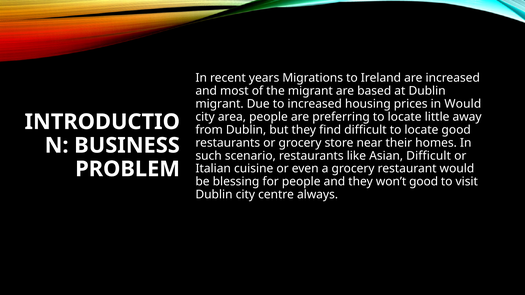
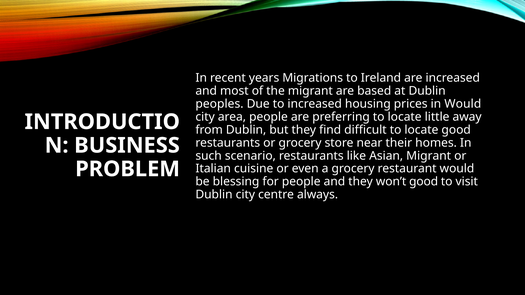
migrant at (220, 104): migrant -> peoples
Asian Difficult: Difficult -> Migrant
